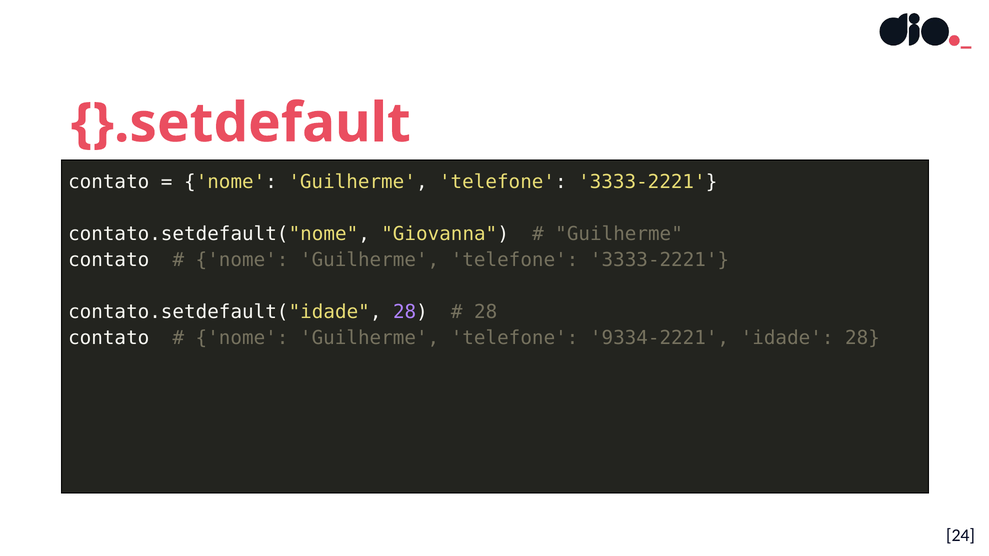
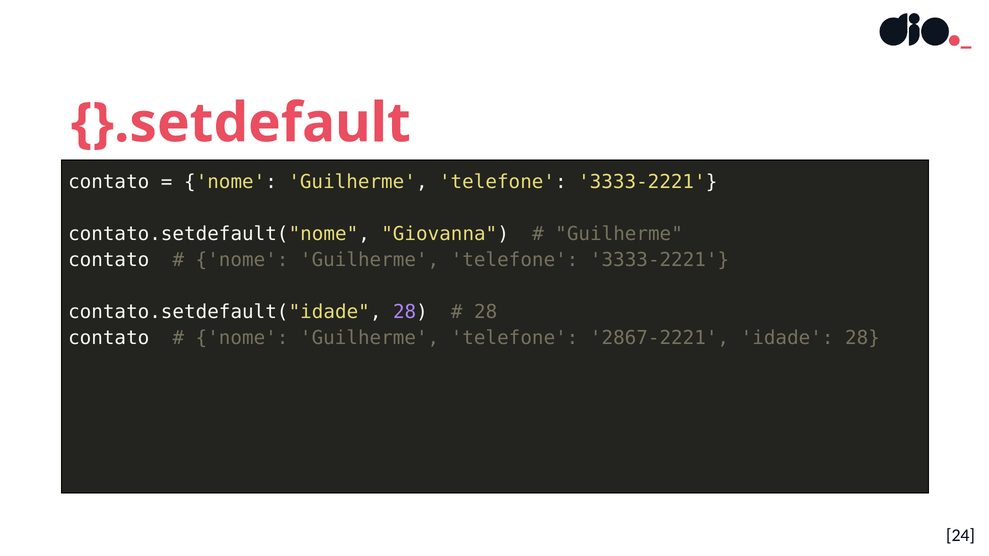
9334-2221: 9334-2221 -> 2867-2221
